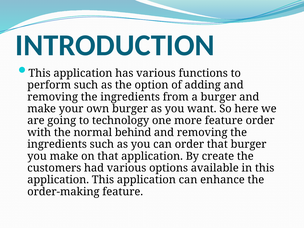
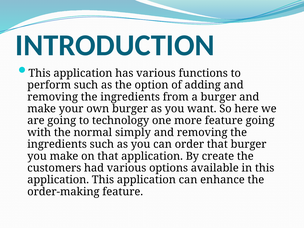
feature order: order -> going
behind: behind -> simply
